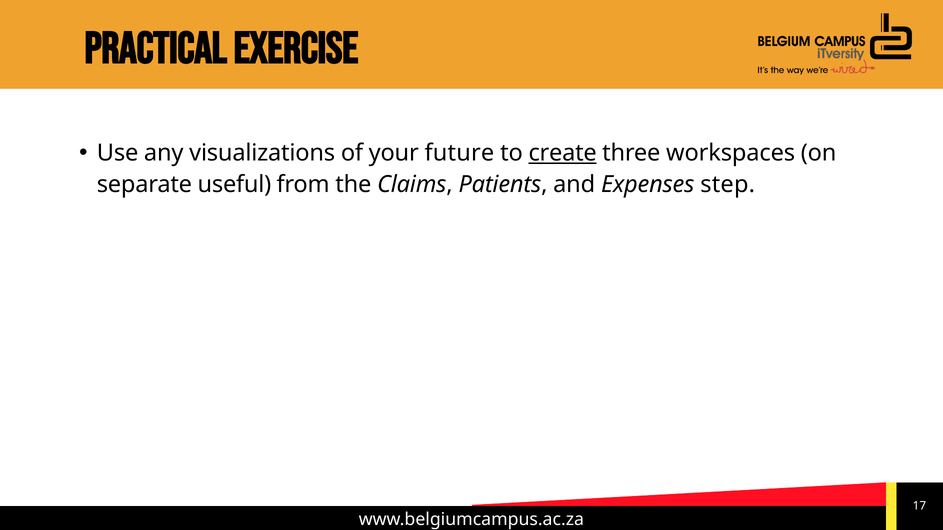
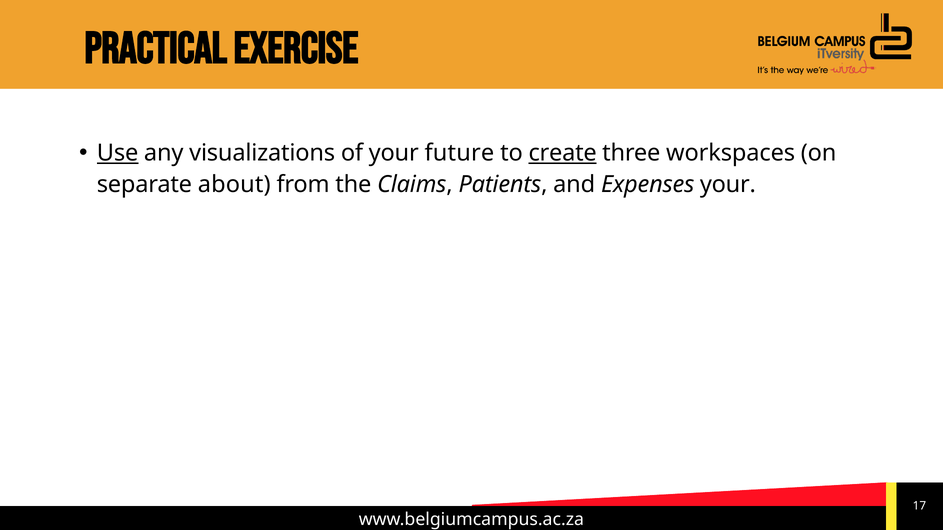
Use underline: none -> present
useful: useful -> about
Expenses step: step -> your
